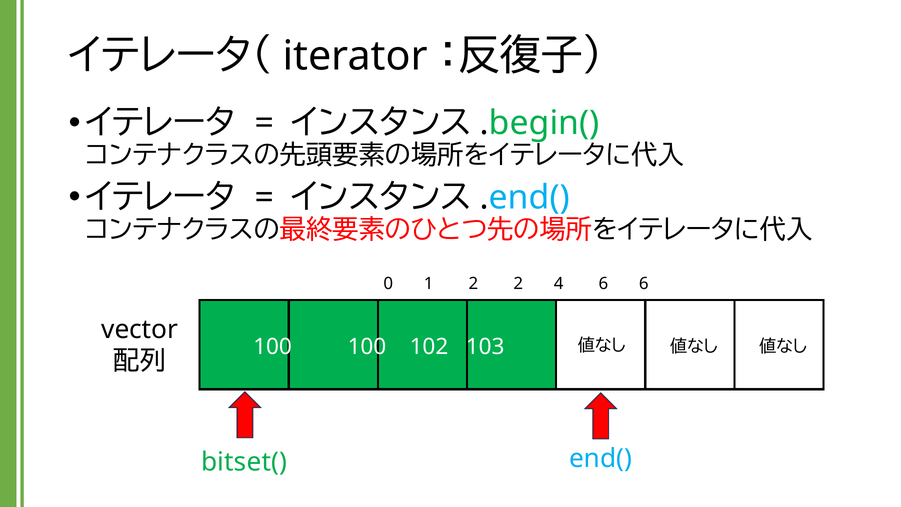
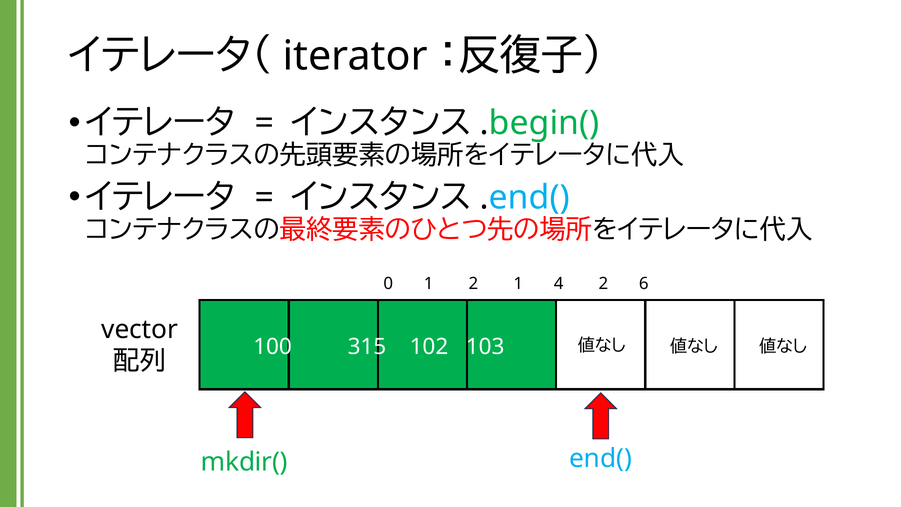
2 2: 2 -> 1
4 6: 6 -> 2
100 100: 100 -> 315
bitset(: bitset( -> mkdir(
